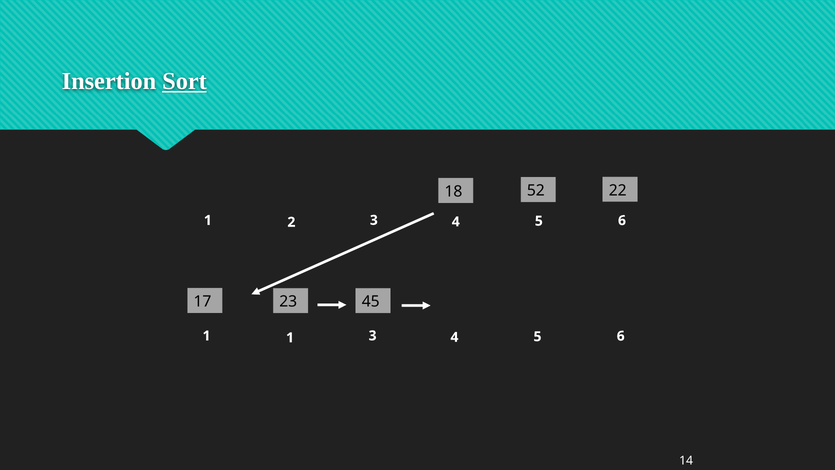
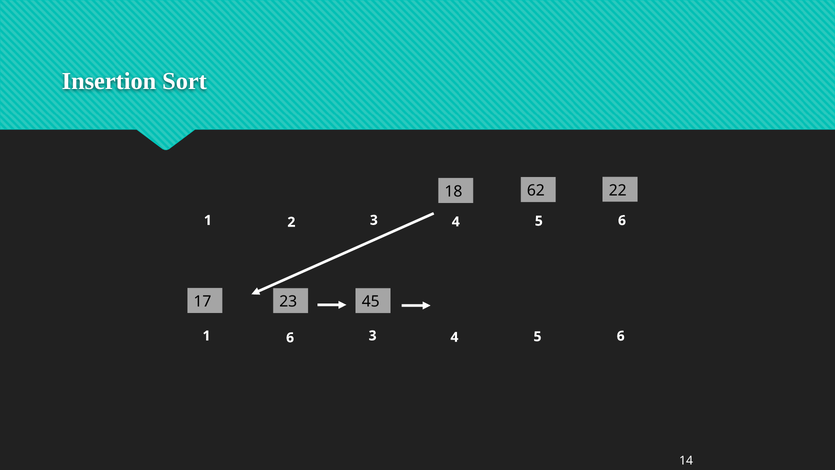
Sort underline: present -> none
52: 52 -> 62
1 1: 1 -> 6
